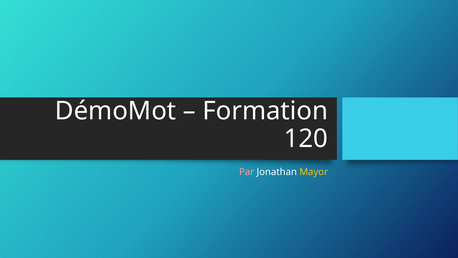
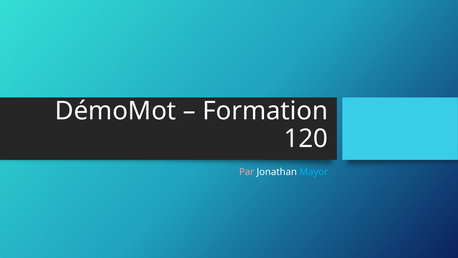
Mayor colour: yellow -> light blue
